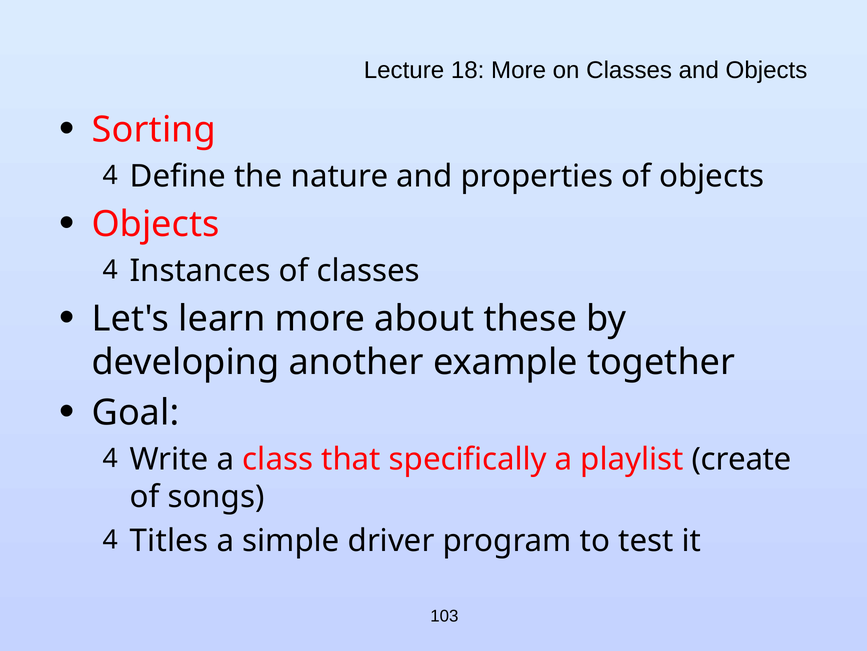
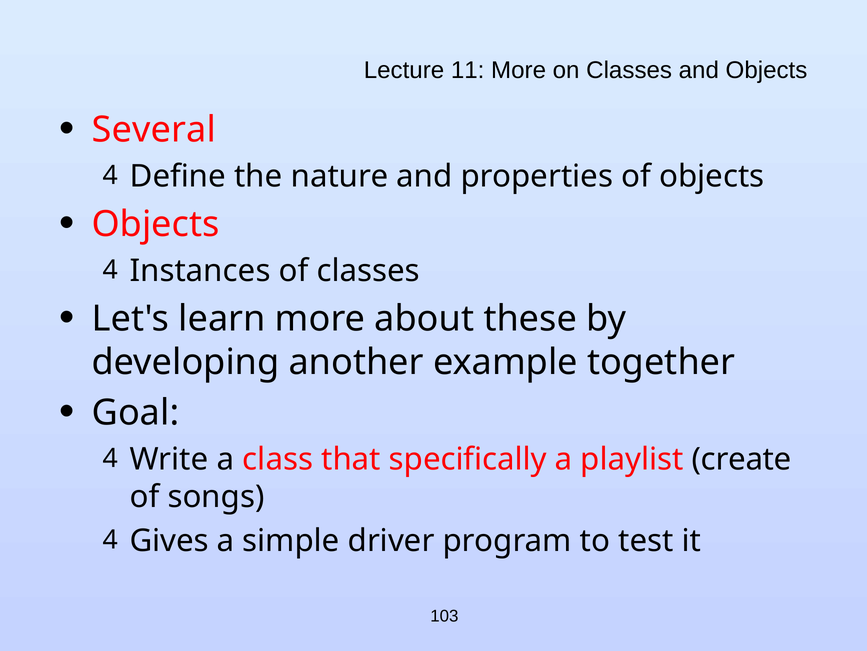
18: 18 -> 11
Sorting: Sorting -> Several
Titles: Titles -> Gives
